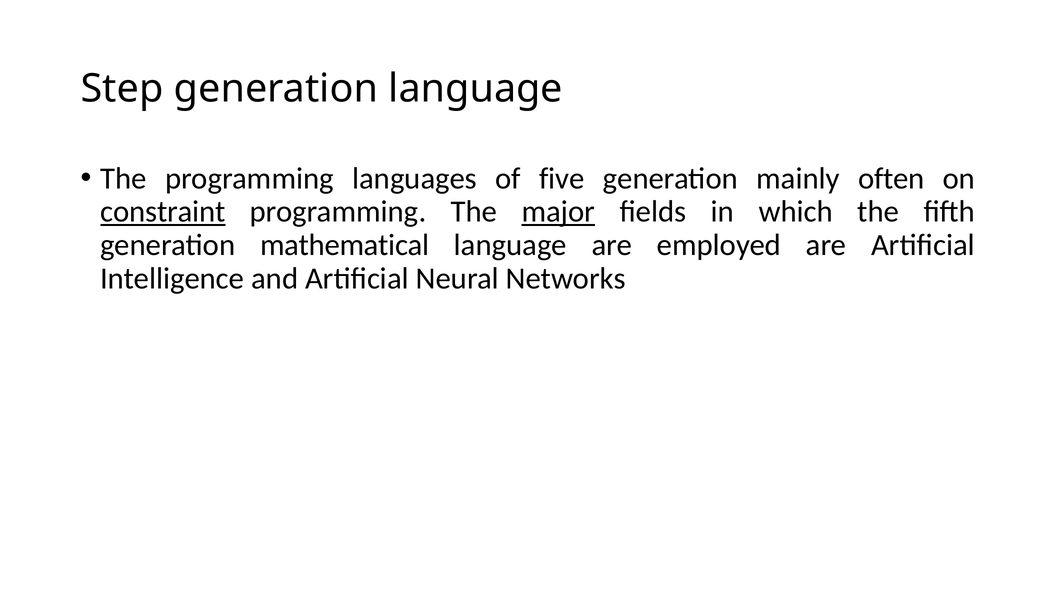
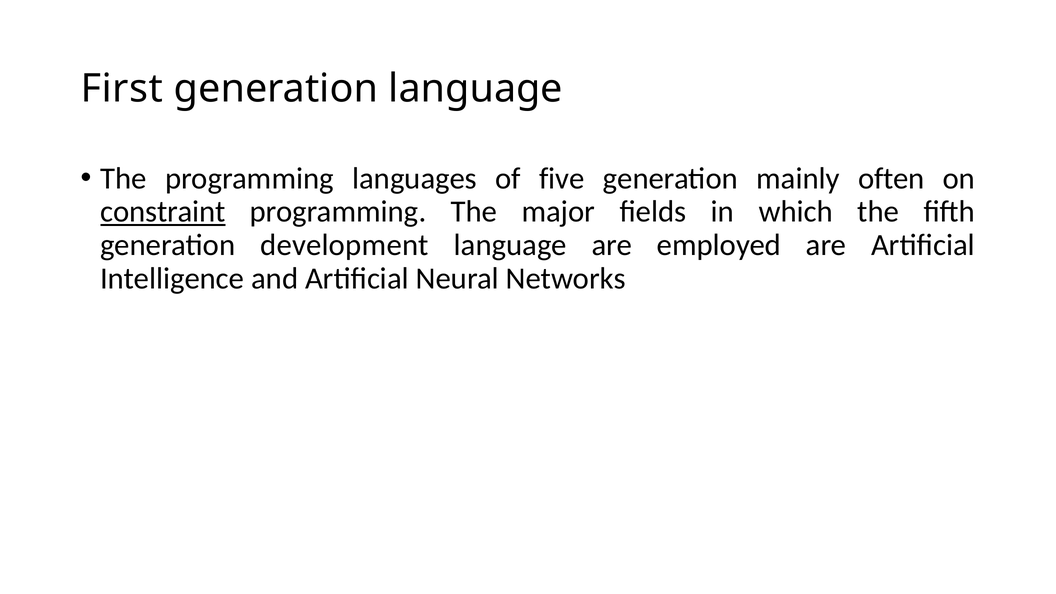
Step: Step -> First
major underline: present -> none
mathematical: mathematical -> development
